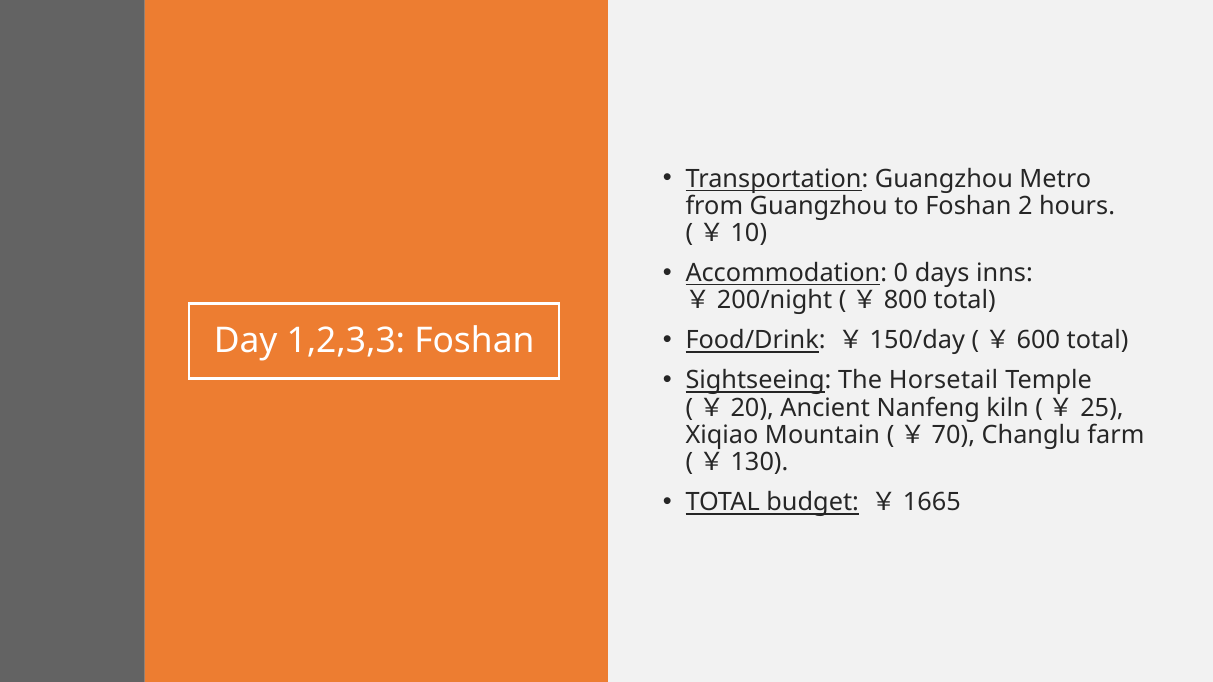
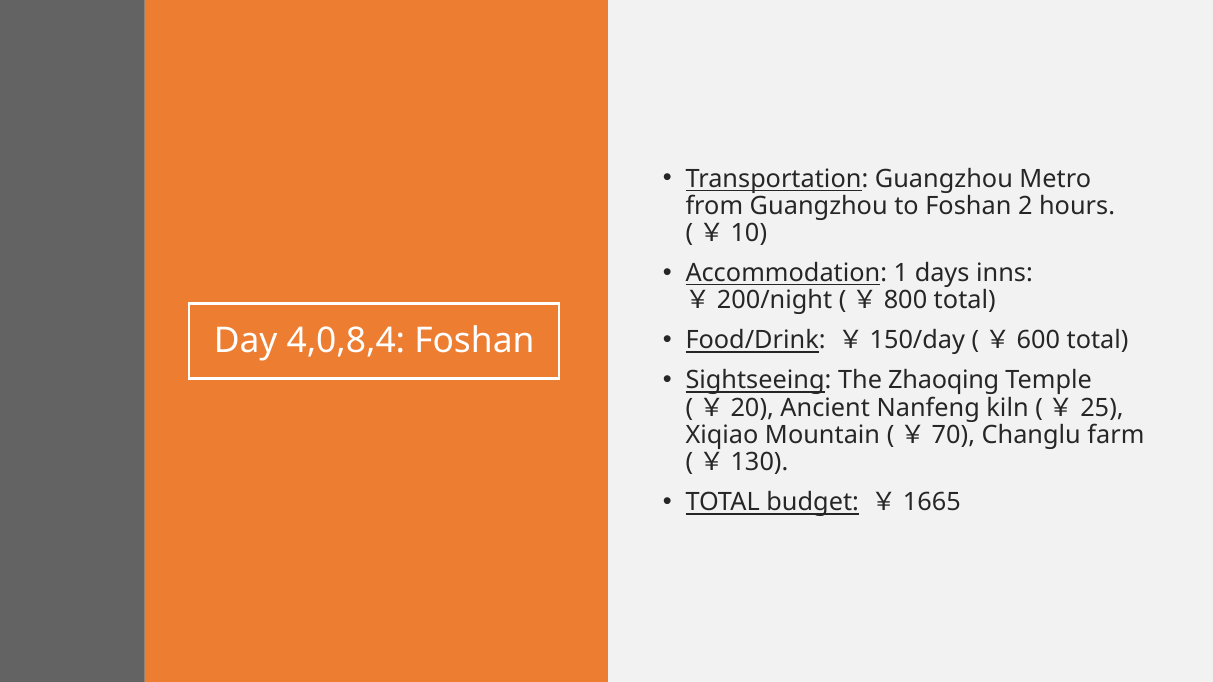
0: 0 -> 1
1,2,3,3: 1,2,3,3 -> 4,0,8,4
Horsetail: Horsetail -> Zhaoqing
